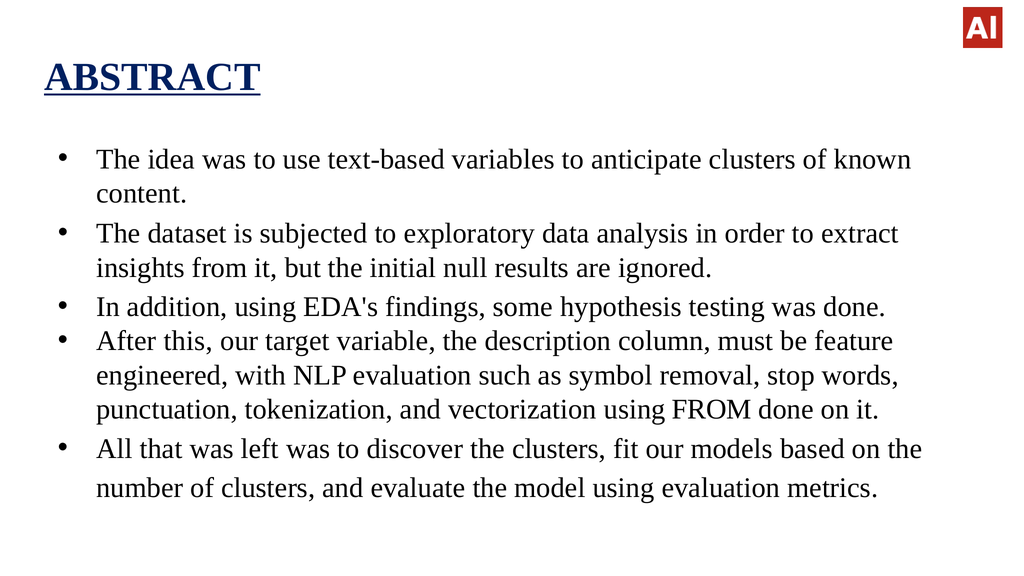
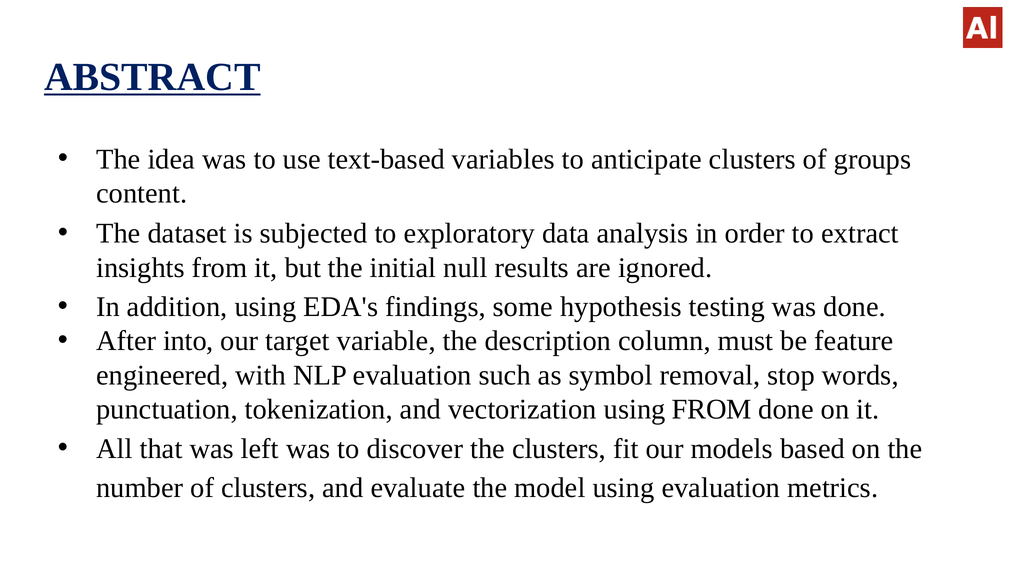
known: known -> groups
this: this -> into
